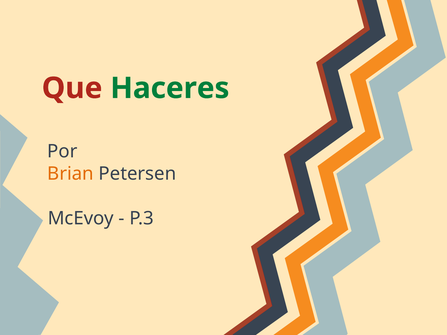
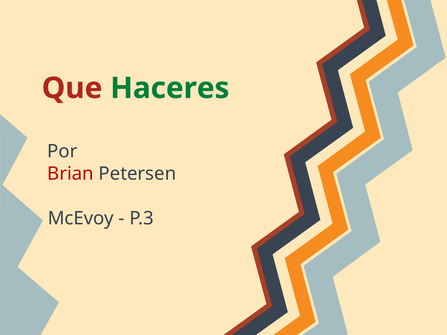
Brian colour: orange -> red
